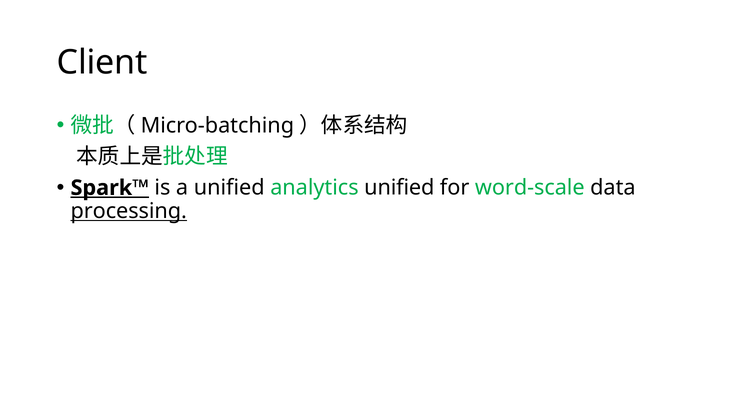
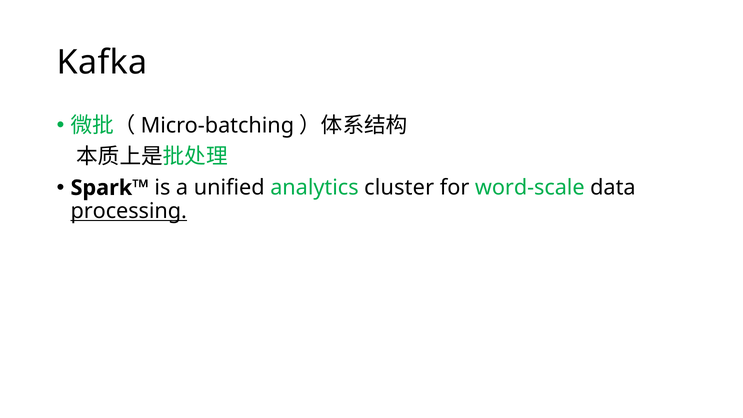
Client: Client -> Kafka
Spark™ underline: present -> none
analytics unified: unified -> cluster
